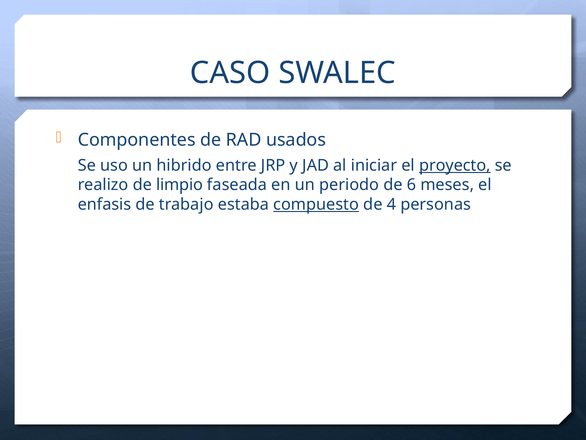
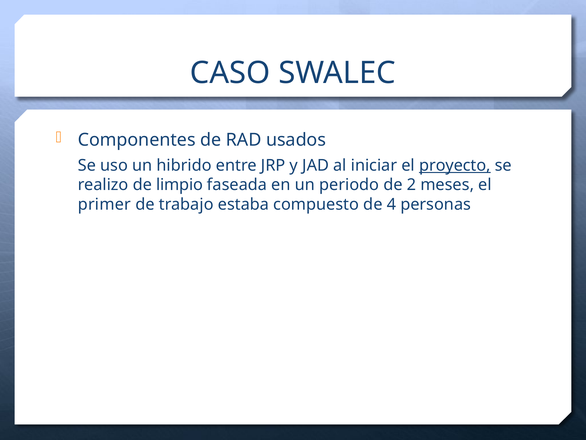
6: 6 -> 2
enfasis: enfasis -> primer
compuesto underline: present -> none
